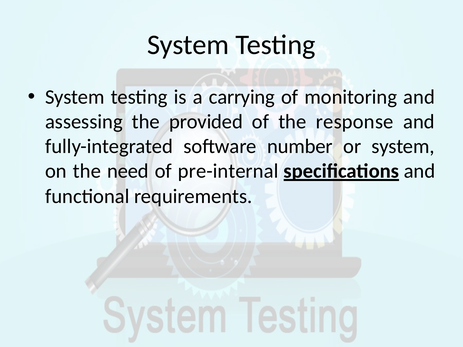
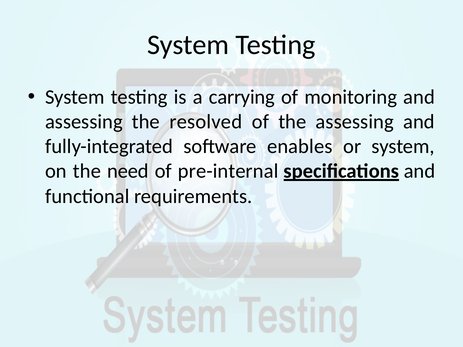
provided: provided -> resolved
the response: response -> assessing
number: number -> enables
